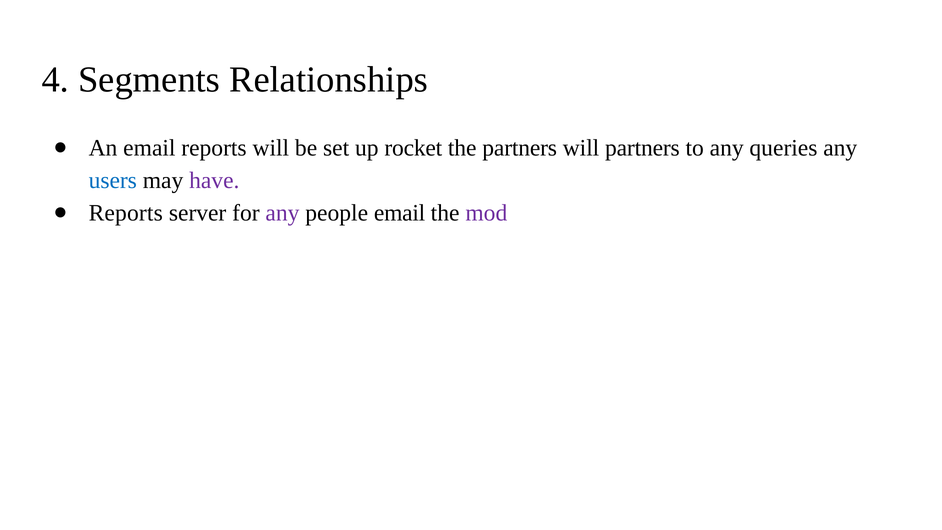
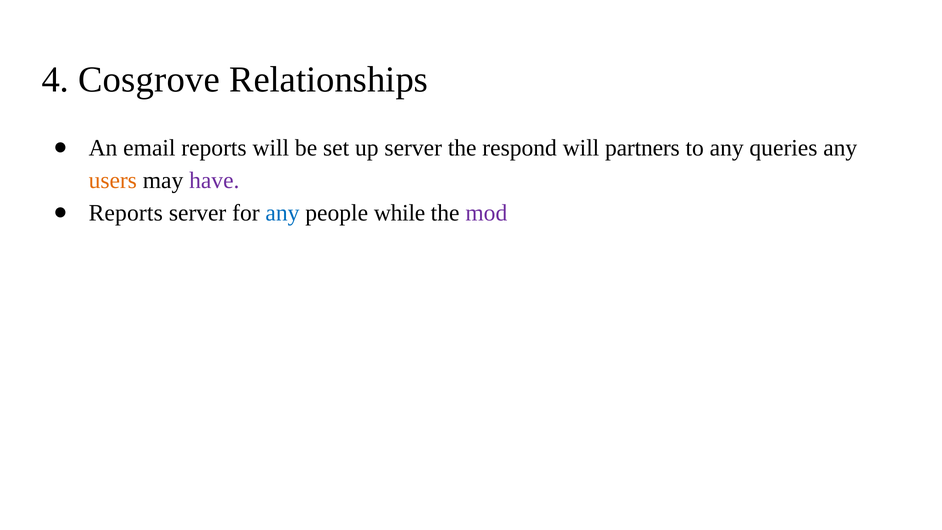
Segments: Segments -> Cosgrove
up rocket: rocket -> server
the partners: partners -> respond
users colour: blue -> orange
any at (282, 213) colour: purple -> blue
people email: email -> while
